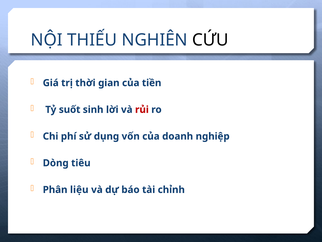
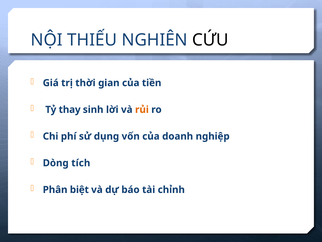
suốt: suốt -> thay
rủi colour: red -> orange
tiêu: tiêu -> tích
liệu: liệu -> biệt
